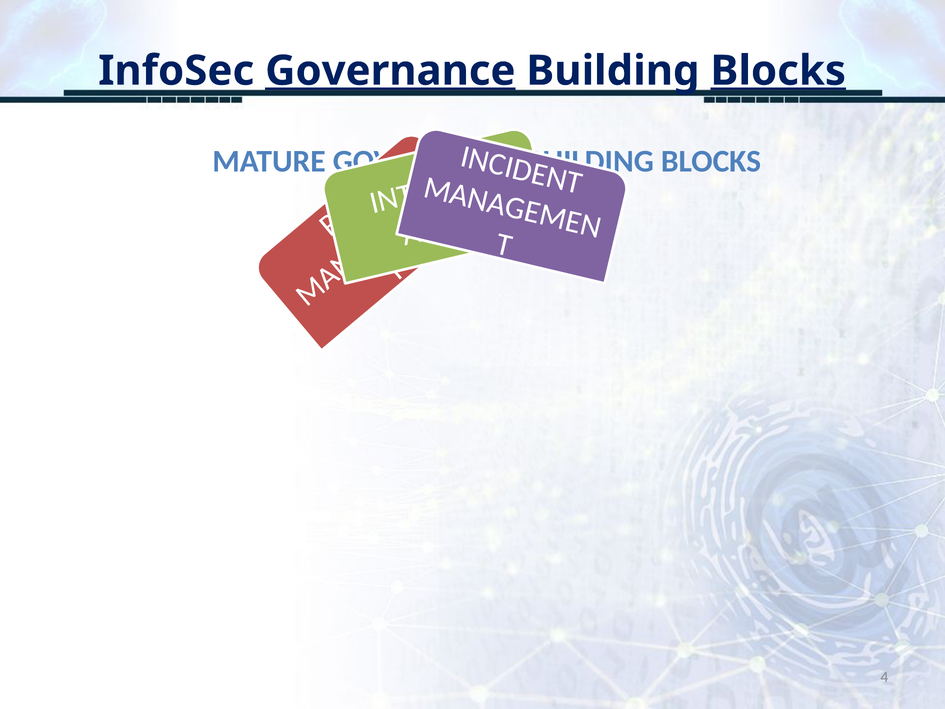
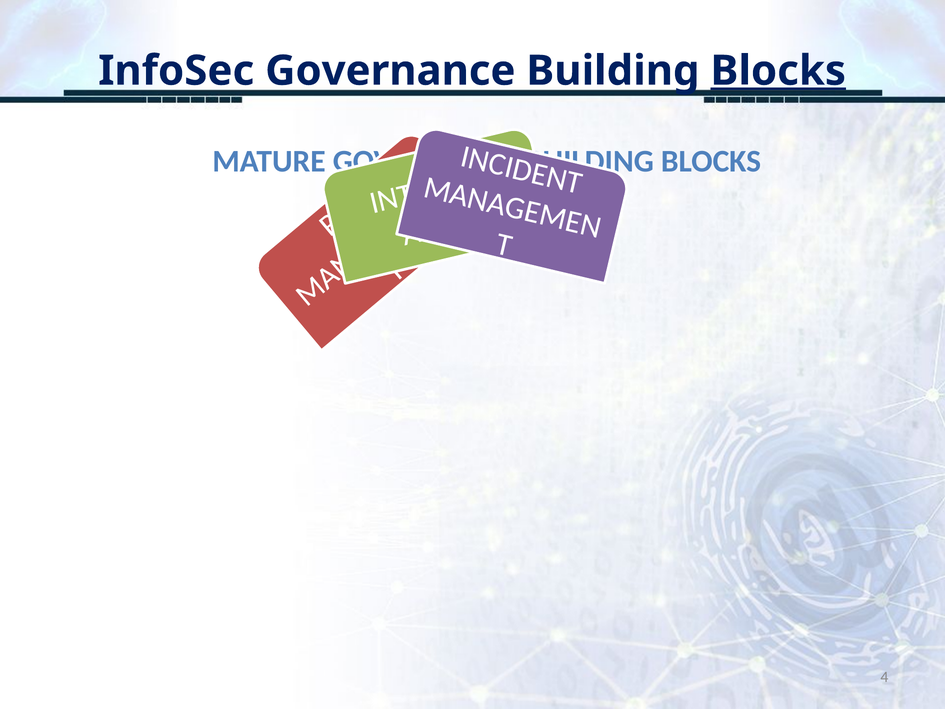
Governance at (390, 71) underline: present -> none
